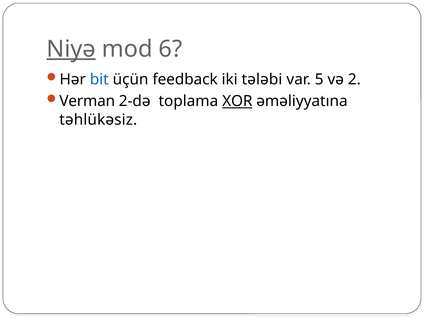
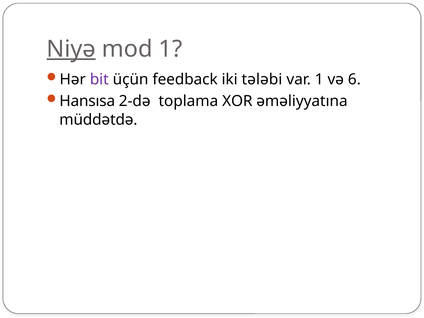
mod 6: 6 -> 1
bit colour: blue -> purple
var 5: 5 -> 1
2: 2 -> 6
Verman: Verman -> Hansısa
XOR underline: present -> none
təhlükəsiz: təhlükəsiz -> müddətdə
